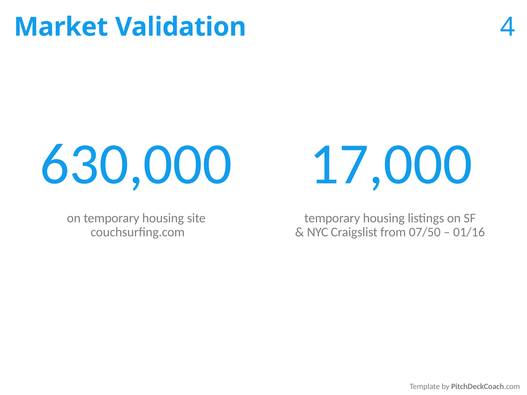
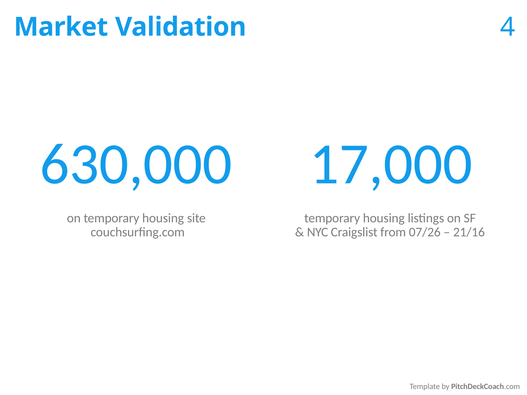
07/50: 07/50 -> 07/26
01/16: 01/16 -> 21/16
